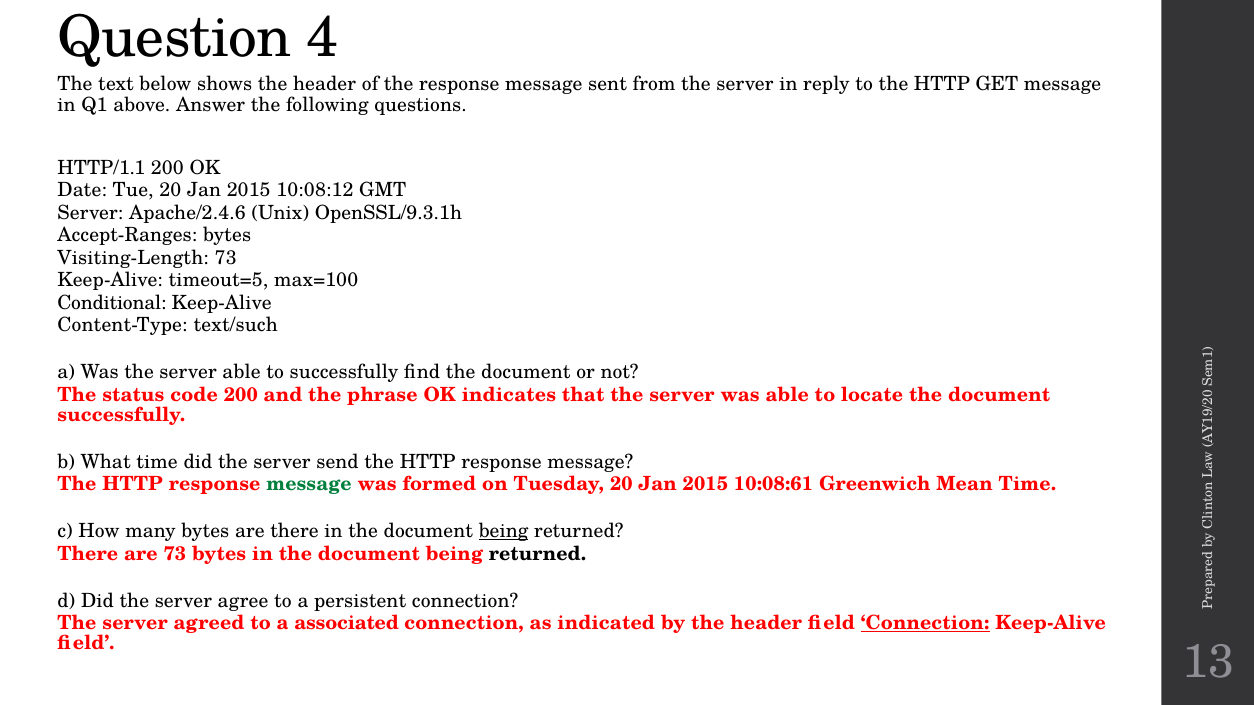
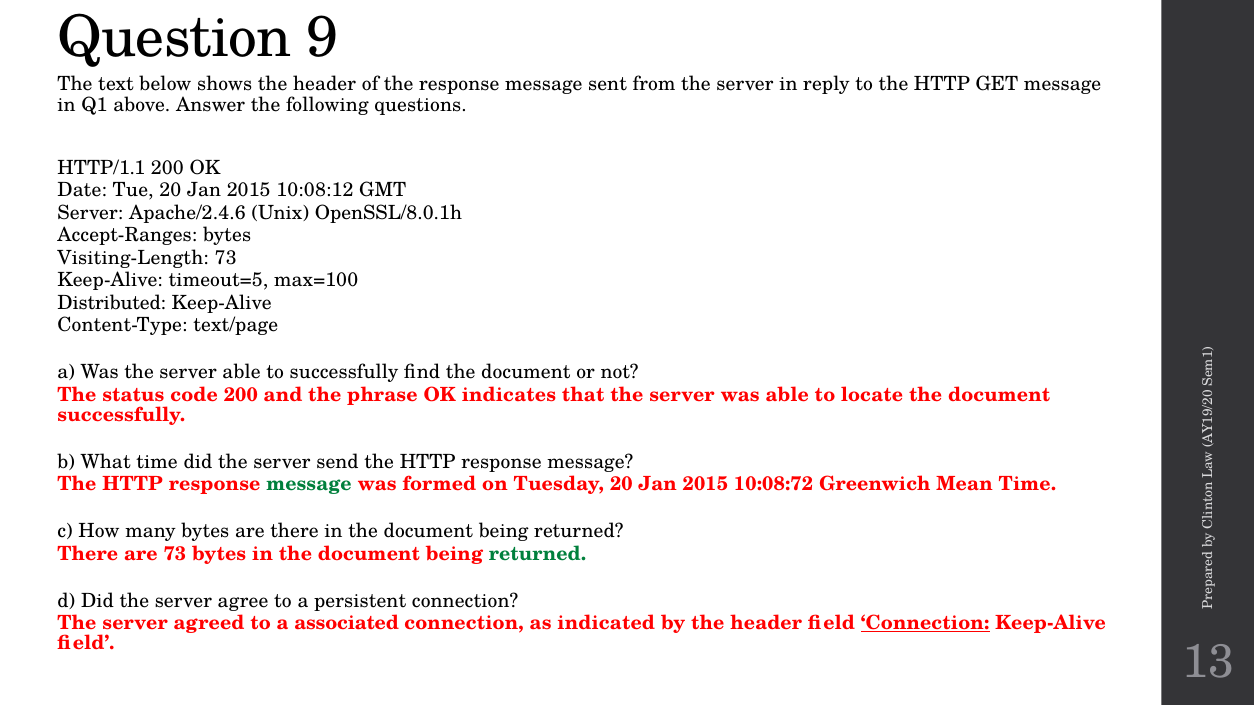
Question 4: 4 -> 9
OpenSSL/9.3.1h: OpenSSL/9.3.1h -> OpenSSL/8.0.1h
Conditional: Conditional -> Distributed
text/such: text/such -> text/page
10:08:61: 10:08:61 -> 10:08:72
being at (504, 532) underline: present -> none
returned at (538, 554) colour: black -> green
